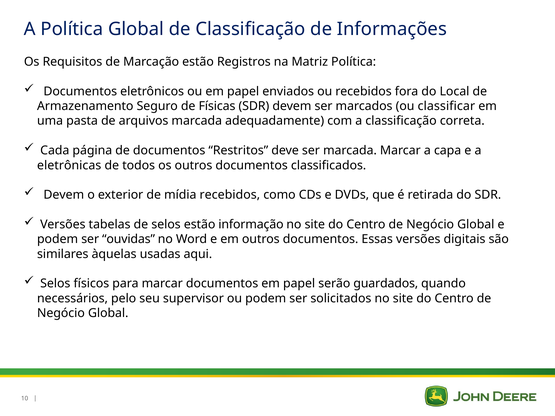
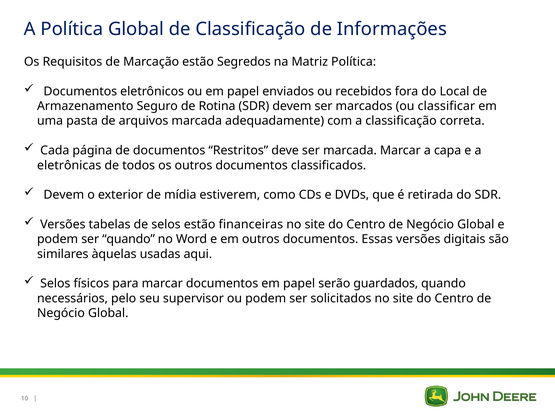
Registros: Registros -> Segredos
Físicas: Físicas -> Rotina
mídia recebidos: recebidos -> estiverem
informação: informação -> financeiras
ser ouvidas: ouvidas -> quando
